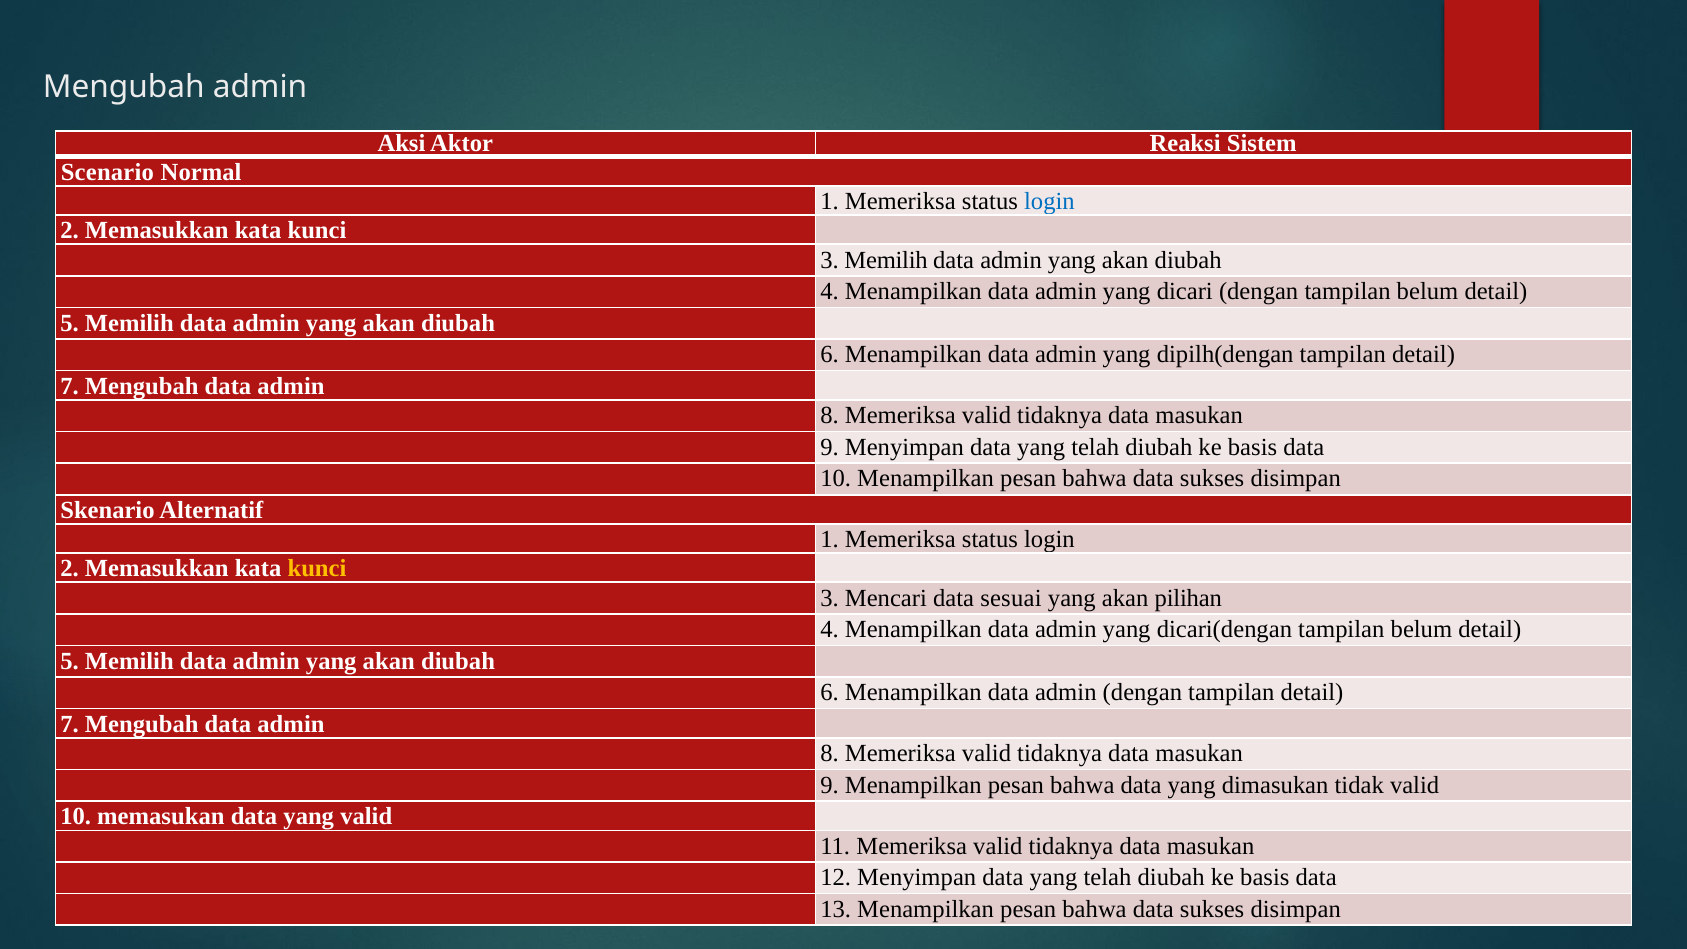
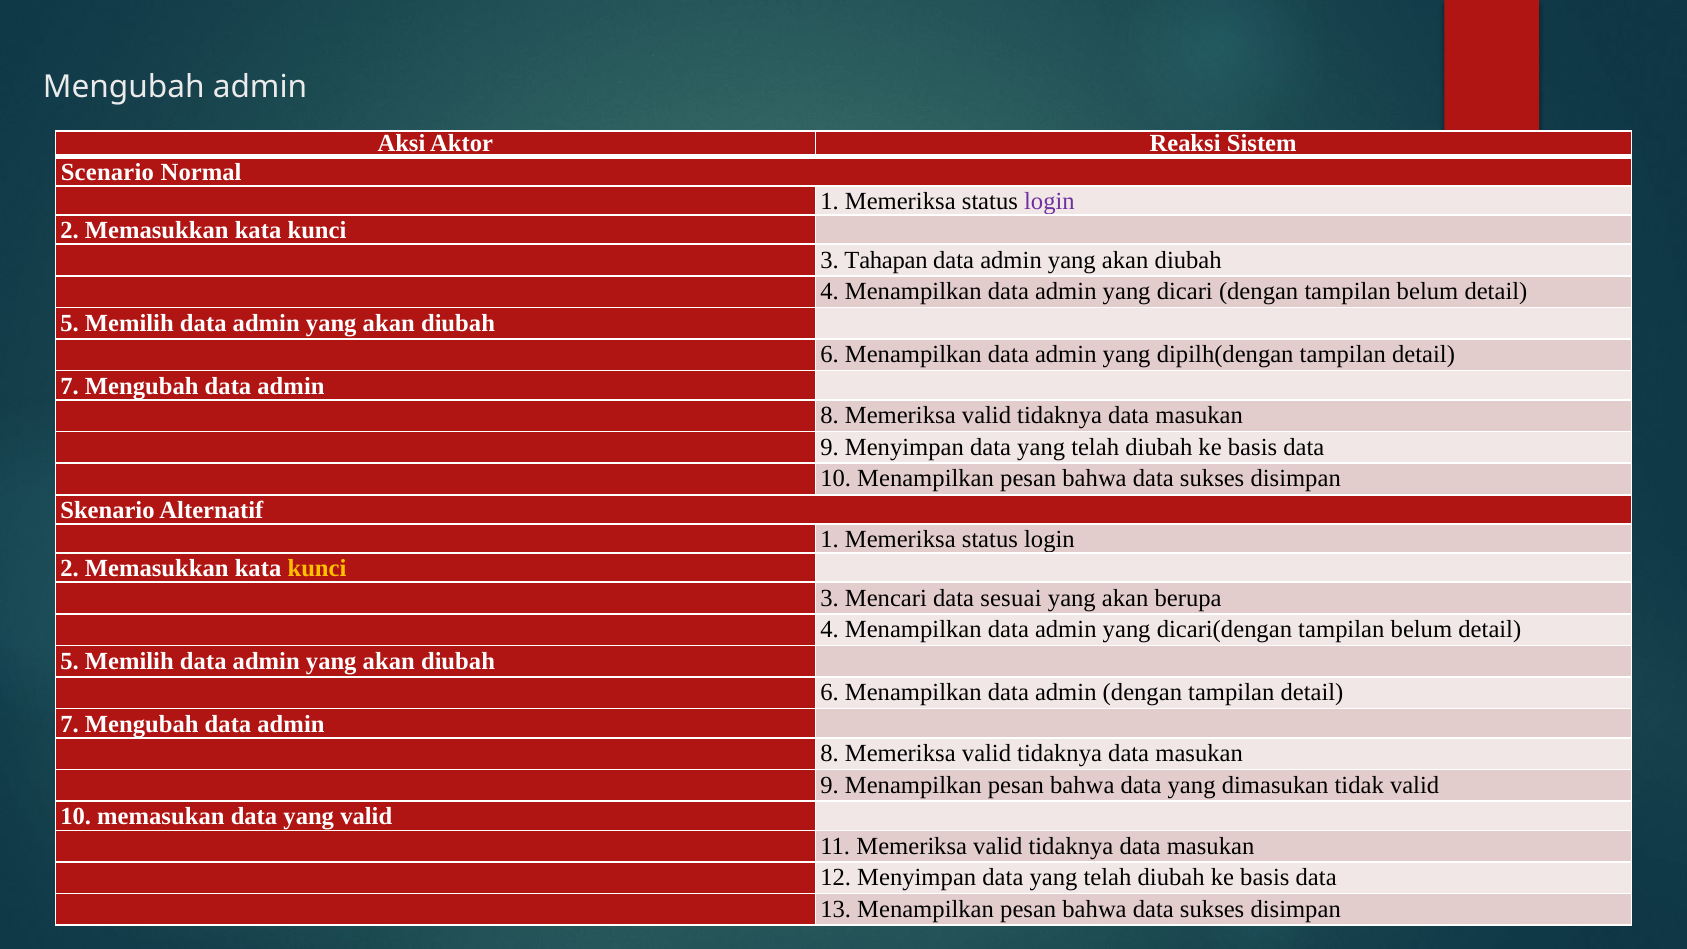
login at (1049, 202) colour: blue -> purple
3 Memilih: Memilih -> Tahapan
pilihan: pilihan -> berupa
